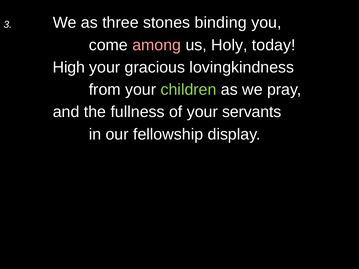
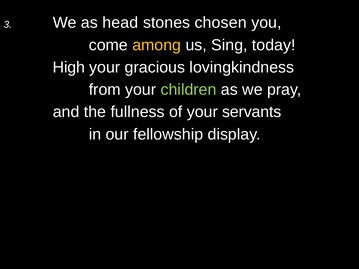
three: three -> head
binding: binding -> chosen
among colour: pink -> yellow
Holy: Holy -> Sing
